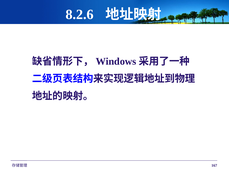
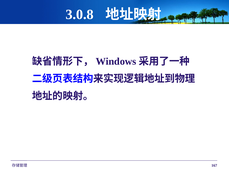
8.2.6: 8.2.6 -> 3.0.8
